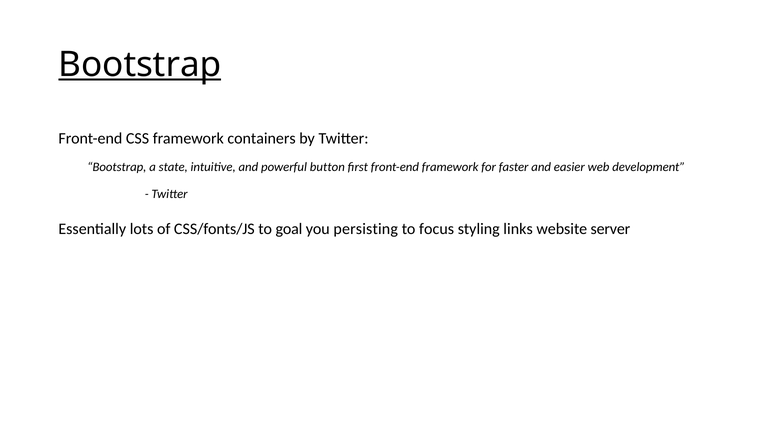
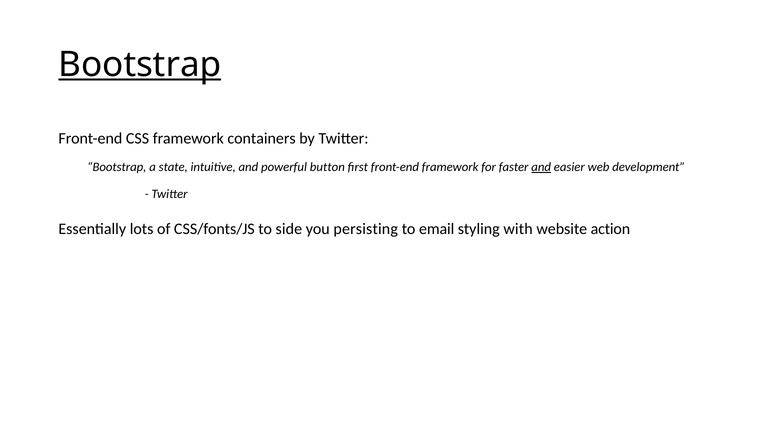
and at (541, 167) underline: none -> present
goal: goal -> side
focus: focus -> email
links: links -> with
server: server -> action
